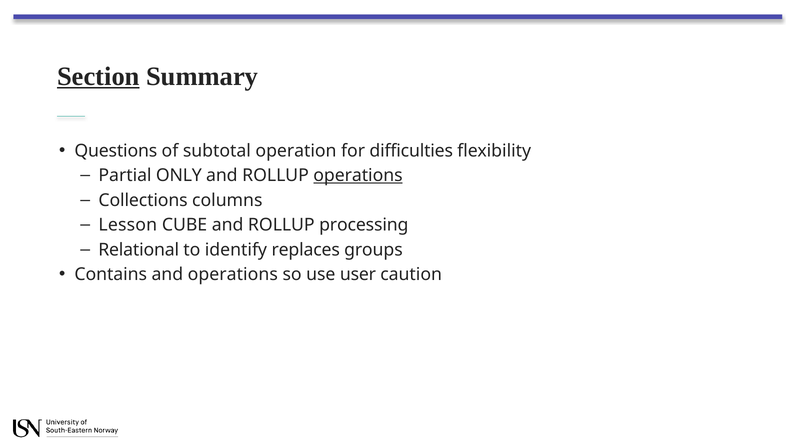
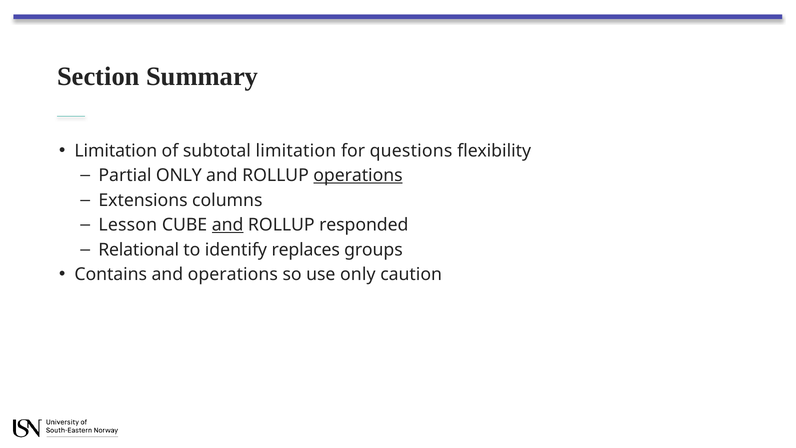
Section underline: present -> none
Questions at (116, 151): Questions -> Limitation
subtotal operation: operation -> limitation
difficulties: difficulties -> questions
Collections: Collections -> Extensions
and at (228, 225) underline: none -> present
processing: processing -> responded
use user: user -> only
